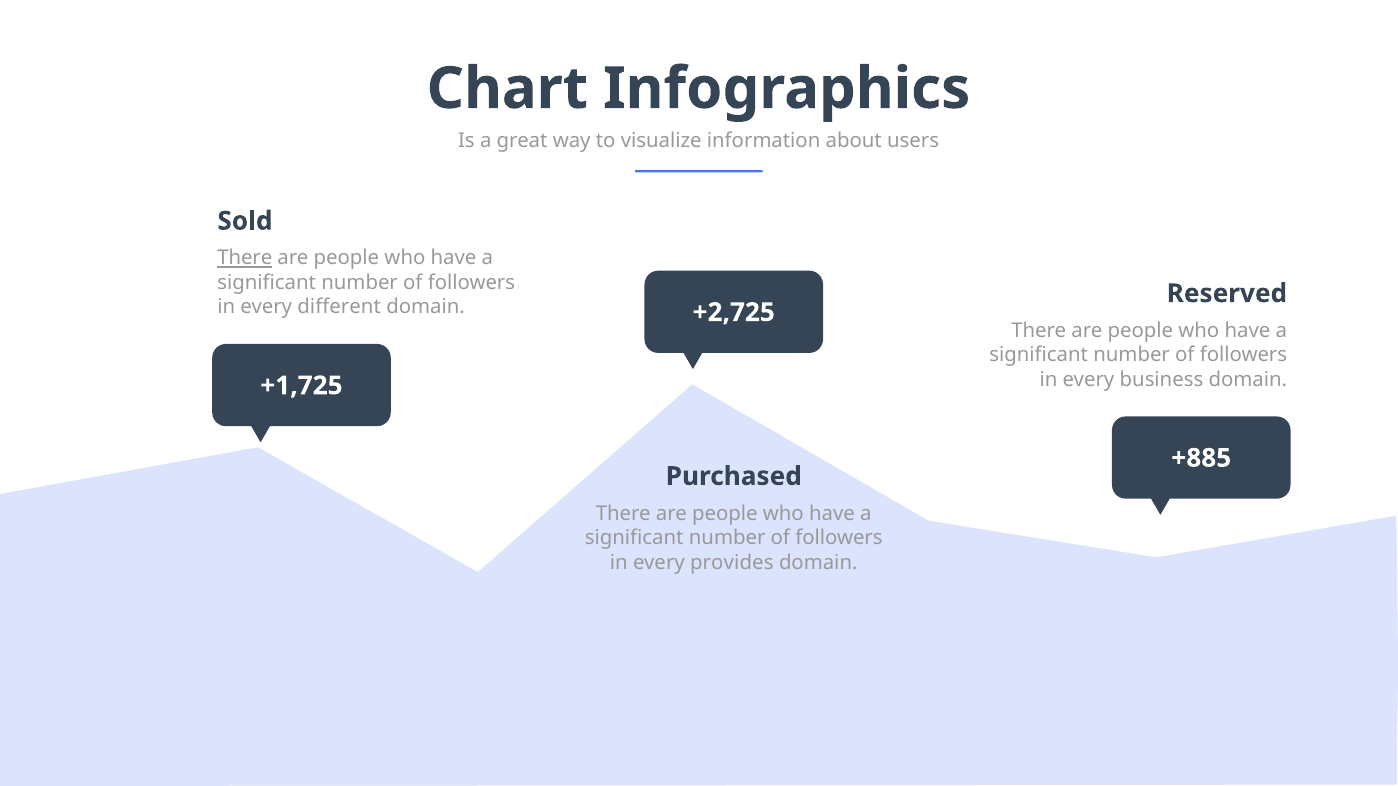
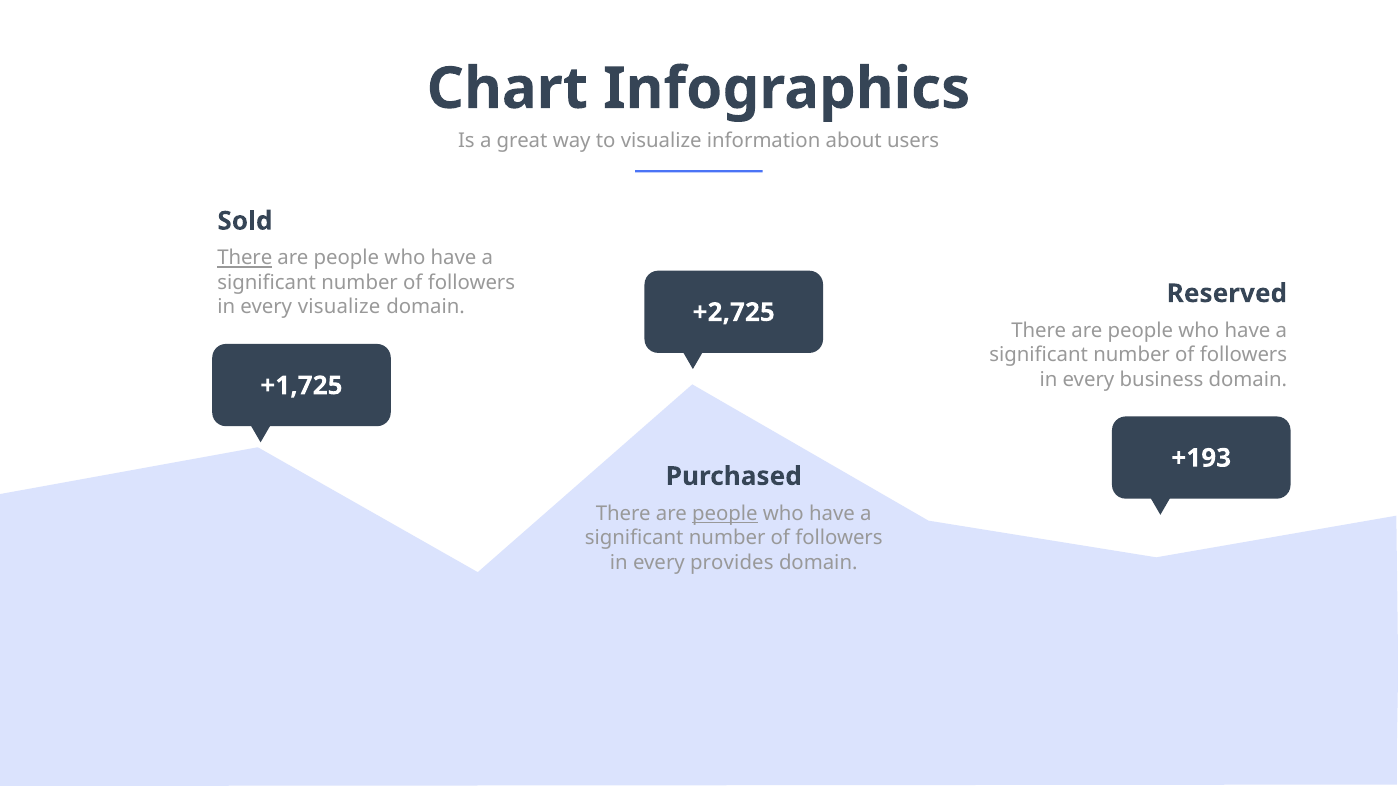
every different: different -> visualize
+885: +885 -> +193
people at (725, 514) underline: none -> present
